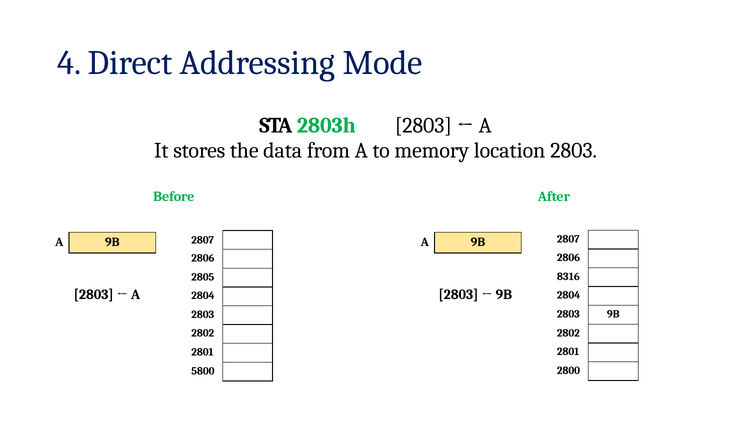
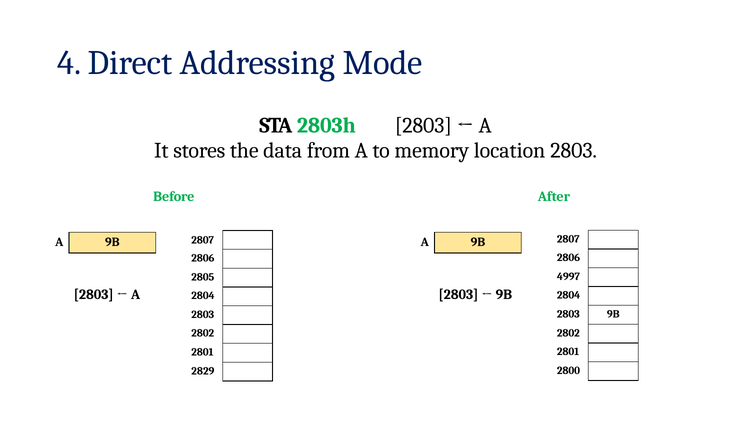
8316: 8316 -> 4997
5800: 5800 -> 2829
